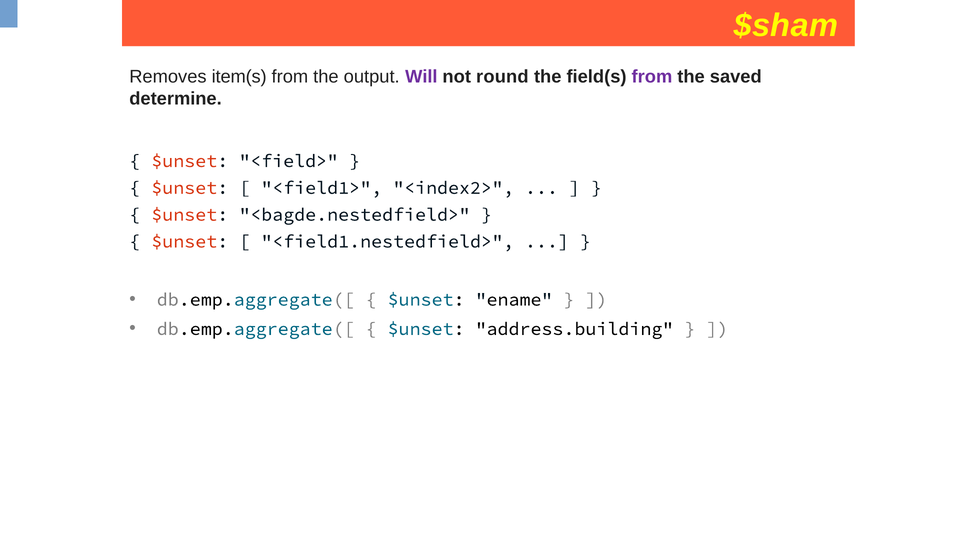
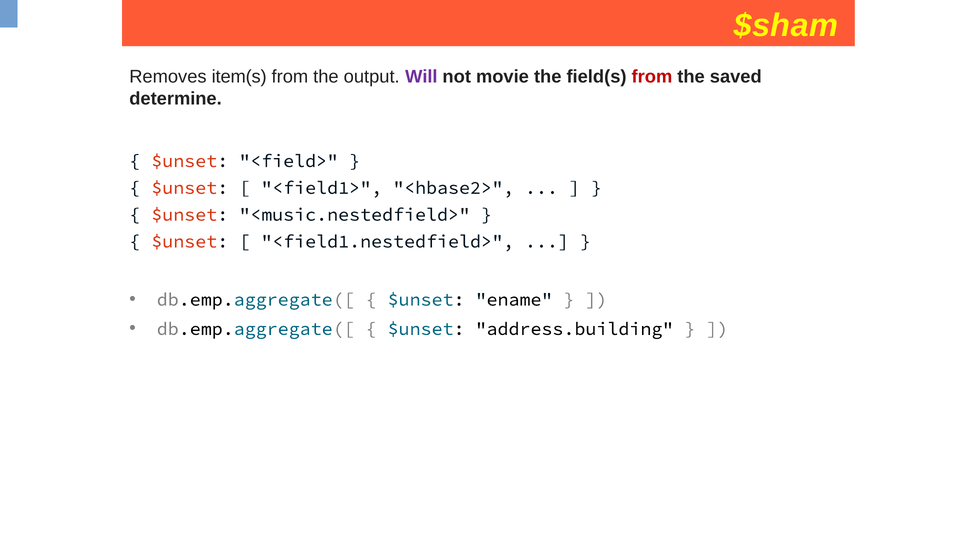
round: round -> movie
from at (652, 77) colour: purple -> red
<index2>: <index2> -> <hbase2>
<bagde.nestedfield>: <bagde.nestedfield> -> <music.nestedfield>
